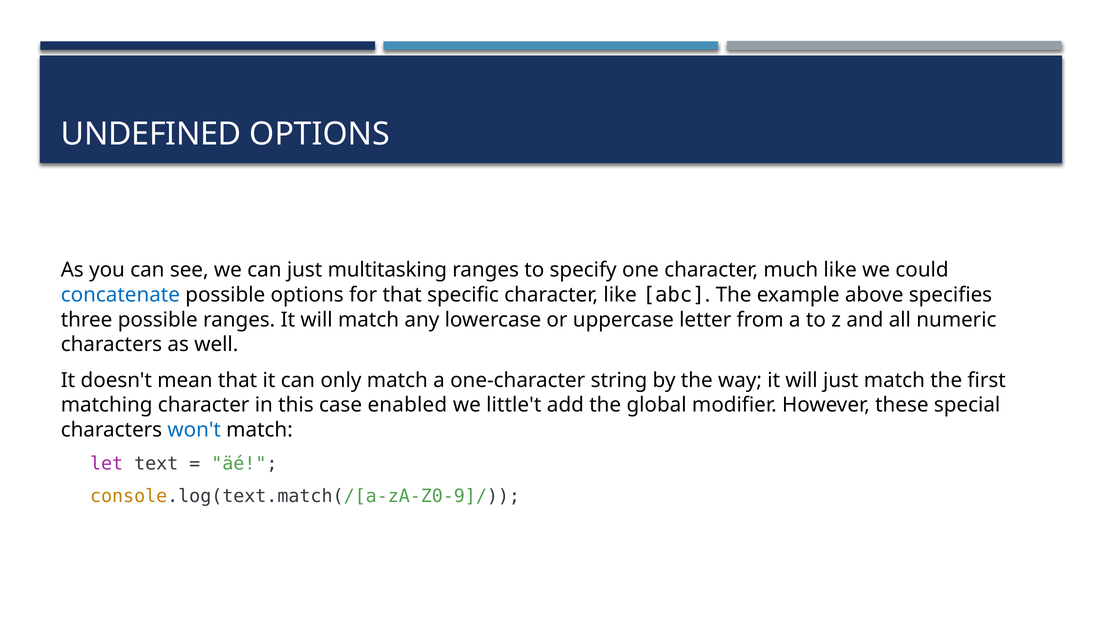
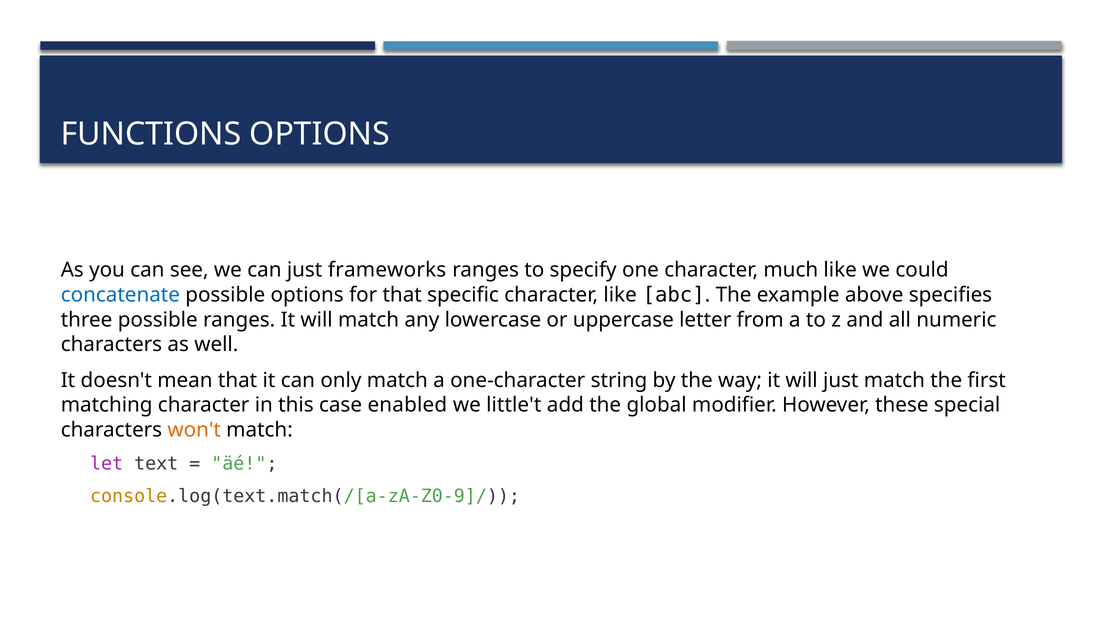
UNDEFINED: UNDEFINED -> FUNCTIONS
multitasking: multitasking -> frameworks
won't colour: blue -> orange
